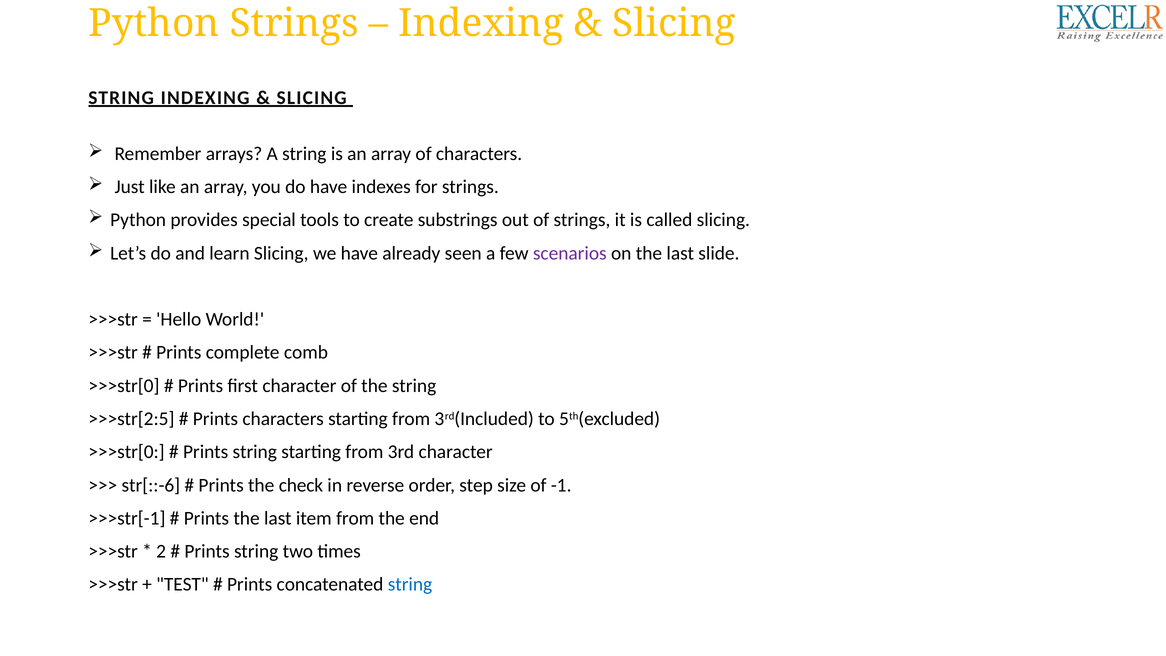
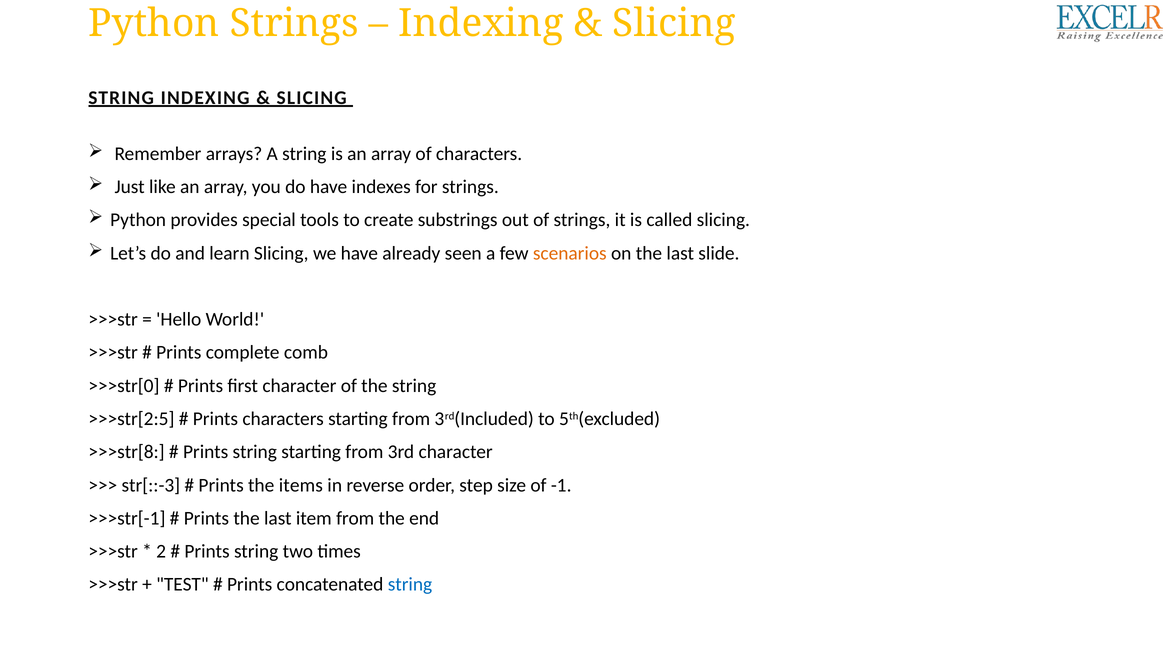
scenarios colour: purple -> orange
>>>str[0 at (126, 452): >>>str[0 -> >>>str[8
str[::-6: str[::-6 -> str[::-3
check: check -> items
